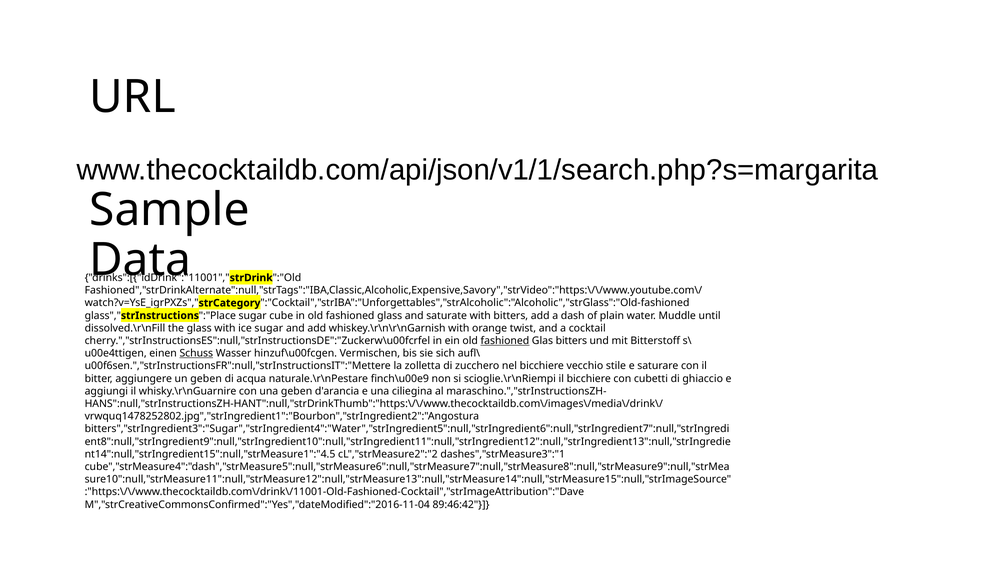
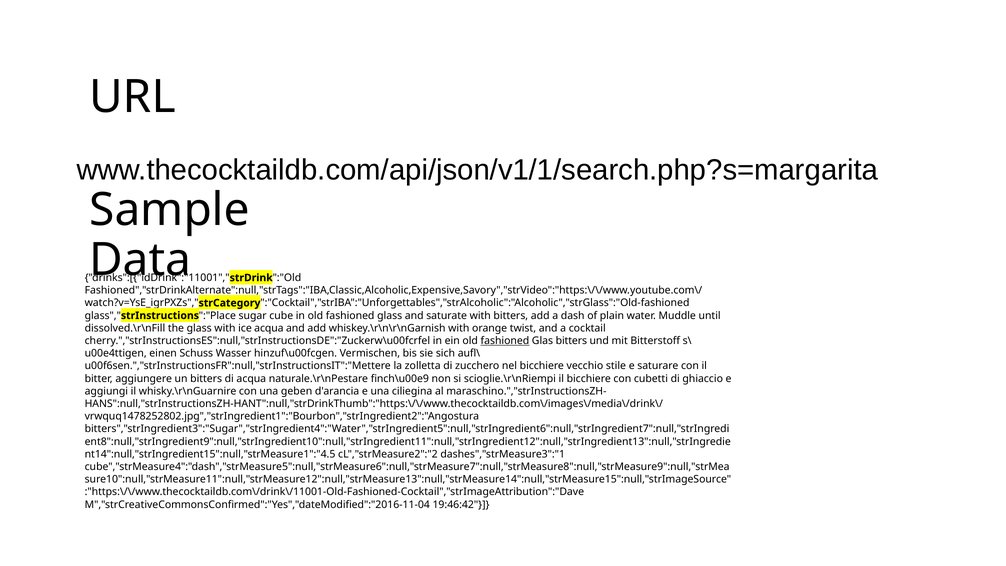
ice sugar: sugar -> acqua
Schuss underline: present -> none
un geben: geben -> bitters
89:46:42: 89:46:42 -> 19:46:42
